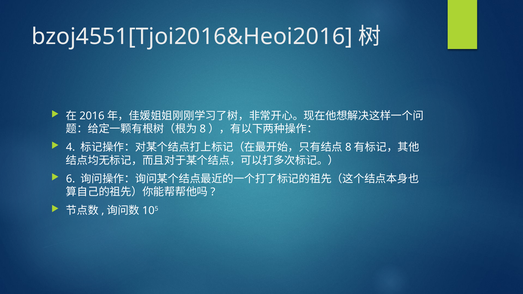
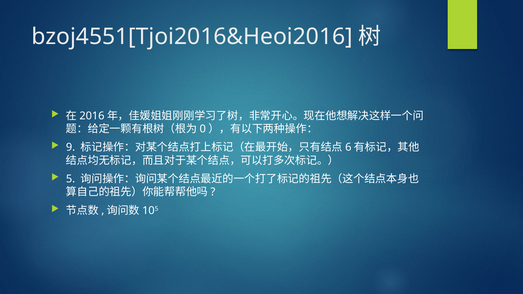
8 at (203, 129): 8 -> 0
4: 4 -> 9
8 at (348, 147): 8 -> 6
6: 6 -> 5
